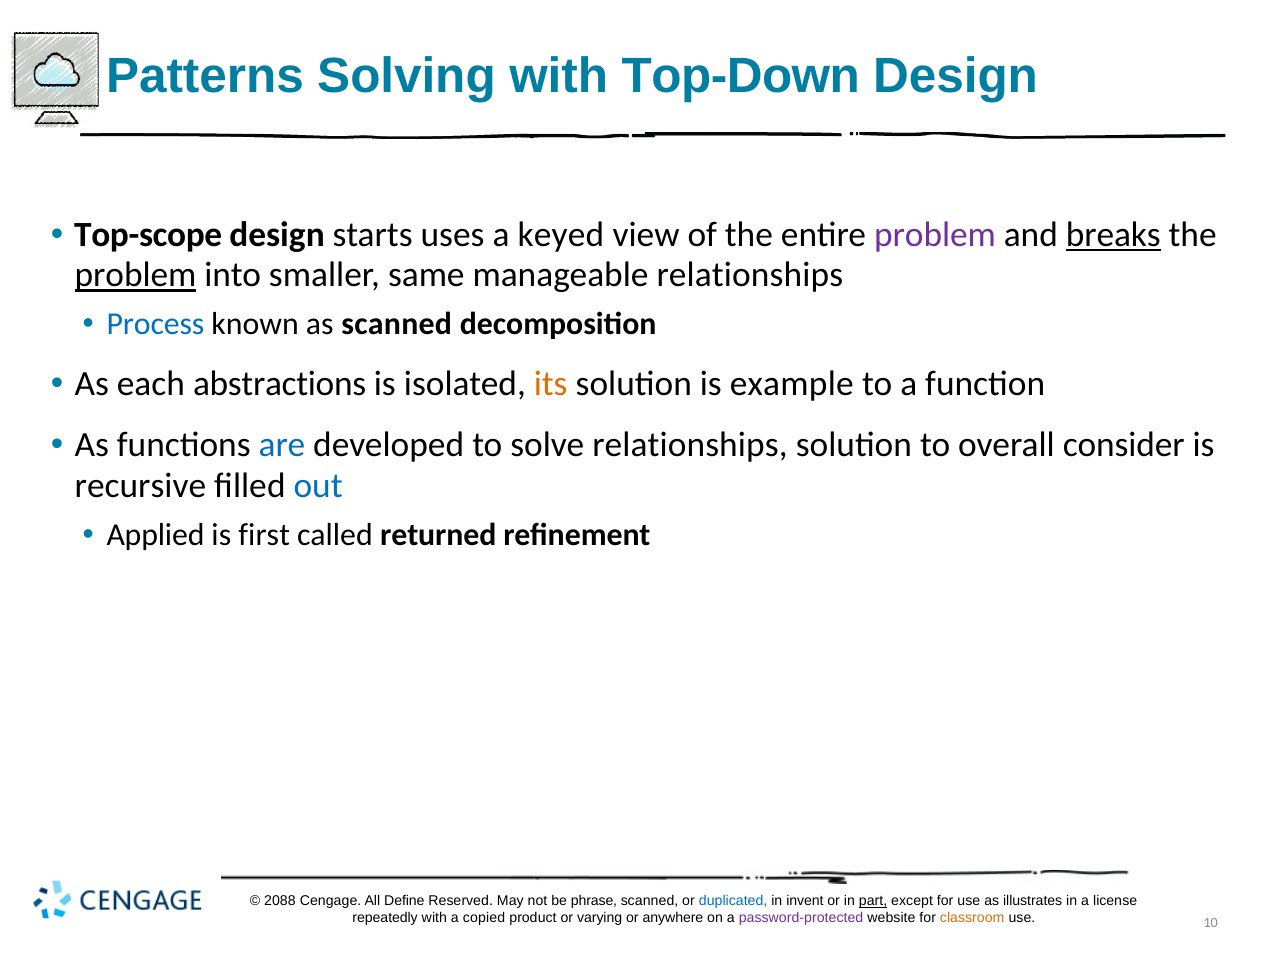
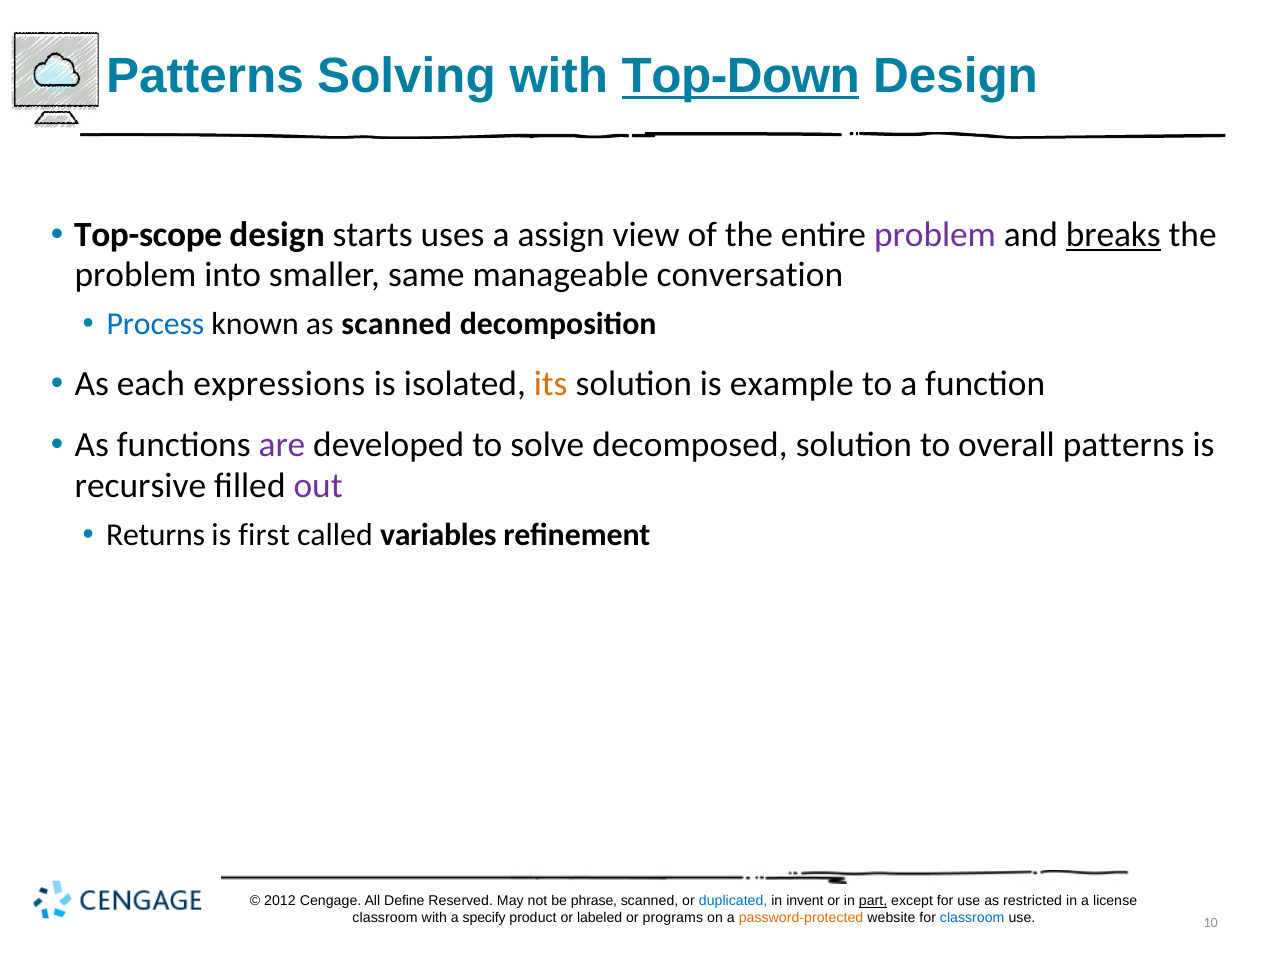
Top-Down underline: none -> present
keyed: keyed -> assign
problem at (135, 275) underline: present -> none
manageable relationships: relationships -> conversation
abstractions: abstractions -> expressions
are colour: blue -> purple
solve relationships: relationships -> decomposed
overall consider: consider -> patterns
out colour: blue -> purple
Applied: Applied -> Returns
returned: returned -> variables
2088: 2088 -> 2012
illustrates: illustrates -> restricted
repeatedly at (385, 918): repeatedly -> classroom
copied: copied -> specify
varying: varying -> labeled
anywhere: anywhere -> programs
password-protected colour: purple -> orange
classroom at (972, 918) colour: orange -> blue
